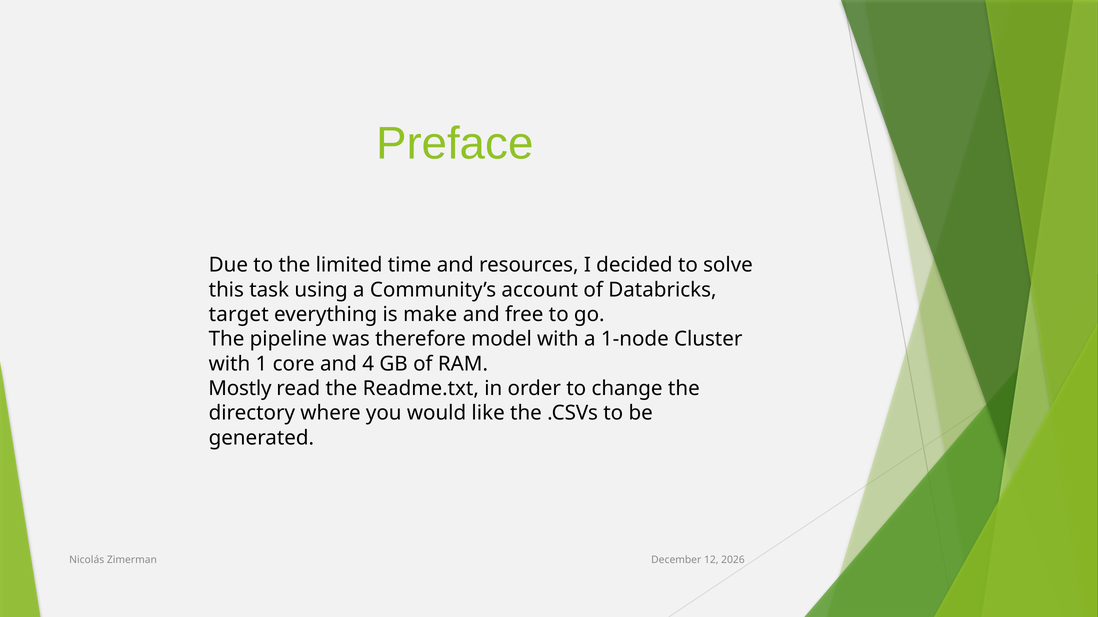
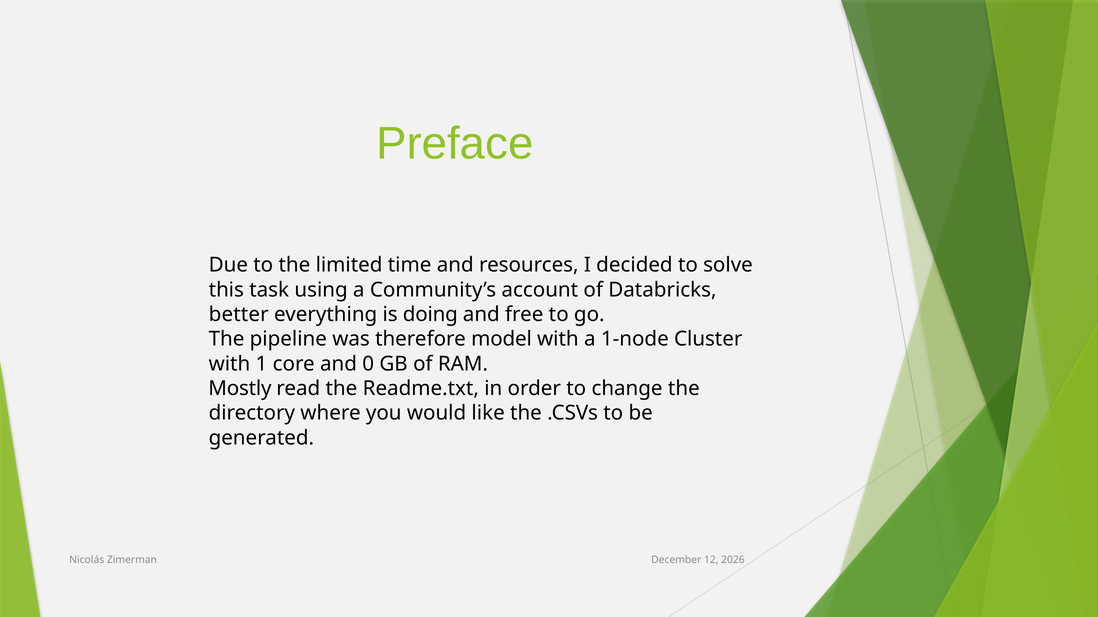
target: target -> better
make: make -> doing
4: 4 -> 0
